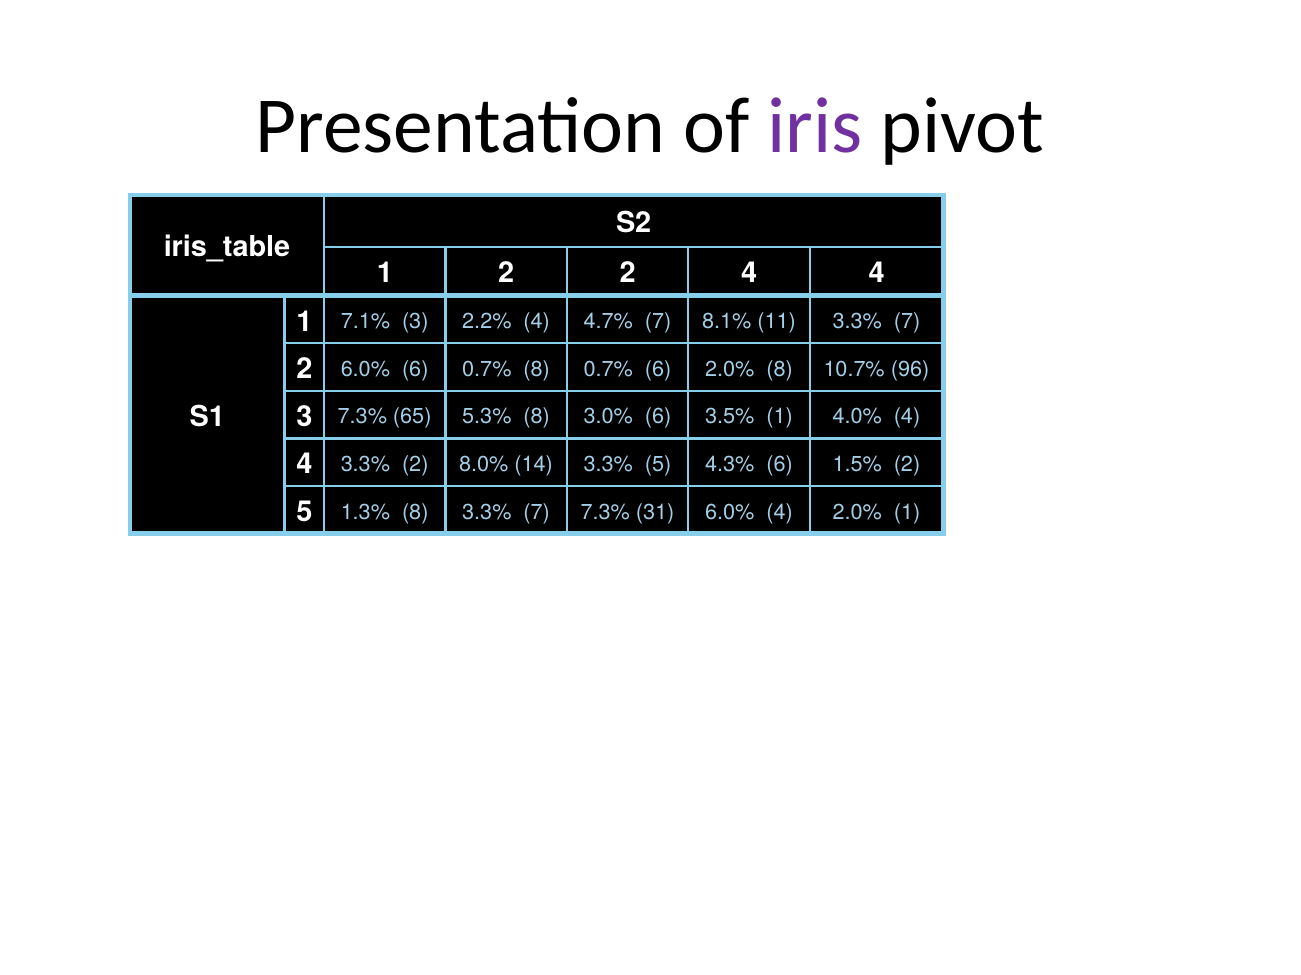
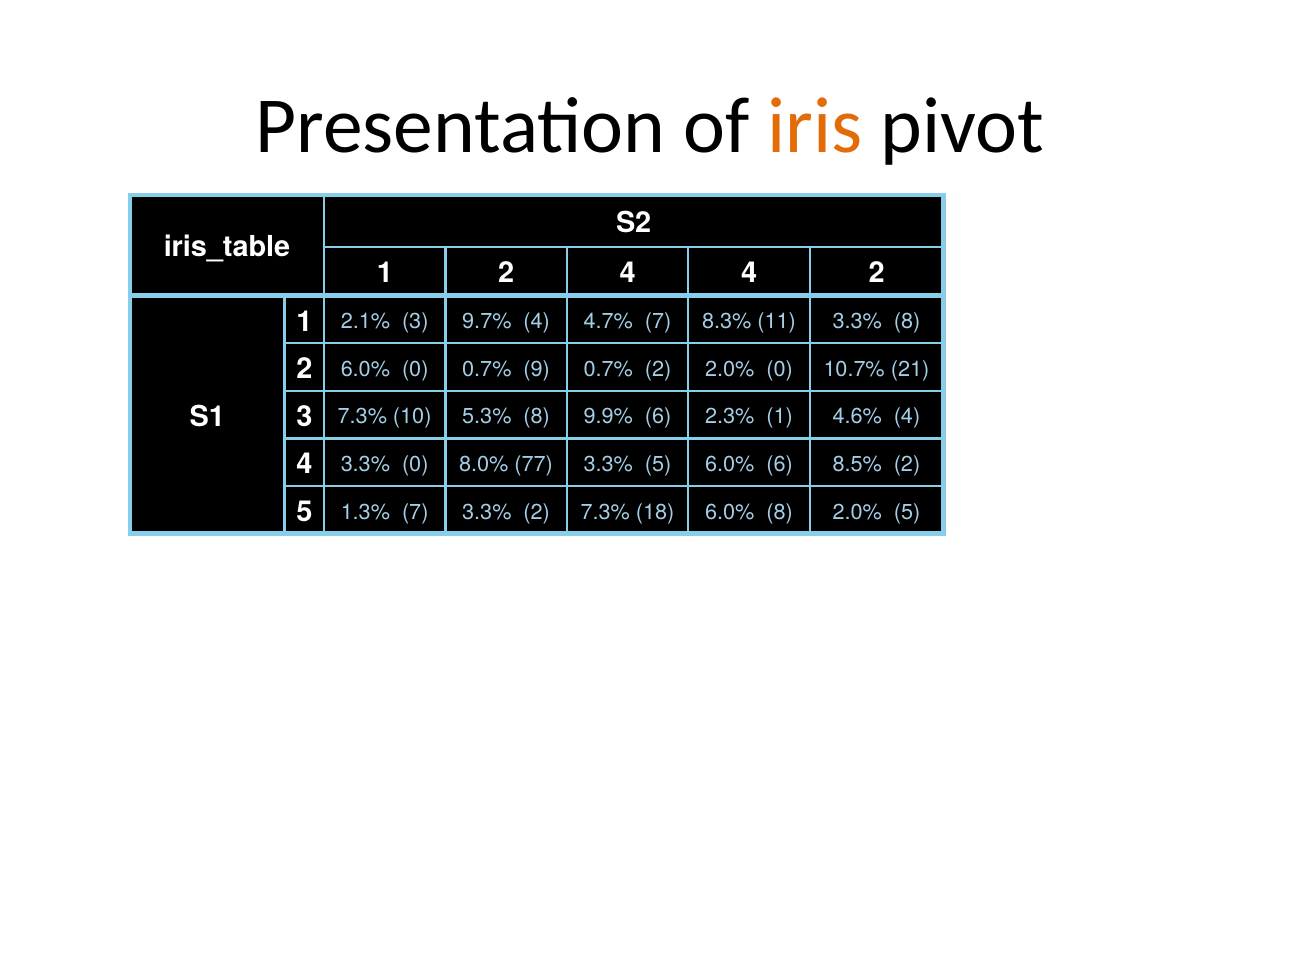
iris colour: purple -> orange
2 2: 2 -> 4
4 at (877, 274): 4 -> 2
7.1%: 7.1% -> 2.1%
2.2%: 2.2% -> 9.7%
8.1%: 8.1% -> 8.3%
11 3.3% 7: 7 -> 8
6.0% 6: 6 -> 0
0.7% 8: 8 -> 9
0.7% 6: 6 -> 2
2.0% 8: 8 -> 0
96: 96 -> 21
65: 65 -> 10
3.0%: 3.0% -> 9.9%
3.5%: 3.5% -> 2.3%
4.0%: 4.0% -> 4.6%
3.3% 2: 2 -> 0
14: 14 -> 77
5 4.3%: 4.3% -> 6.0%
1.5%: 1.5% -> 8.5%
1.3% 8: 8 -> 7
7 at (537, 512): 7 -> 2
31: 31 -> 18
6.0% 4: 4 -> 8
2.0% 1: 1 -> 5
